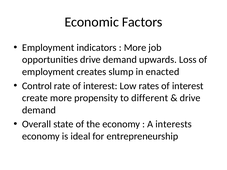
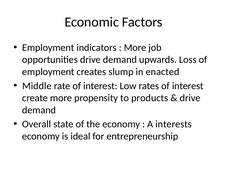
Control: Control -> Middle
different: different -> products
